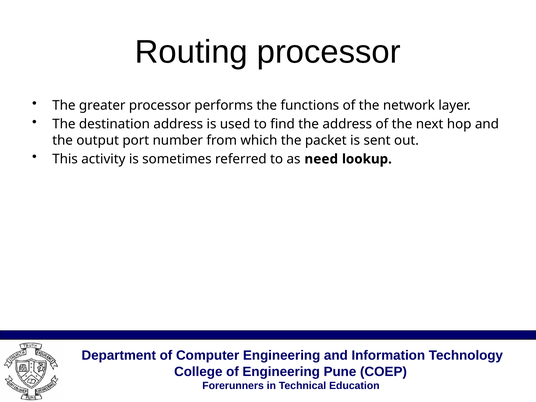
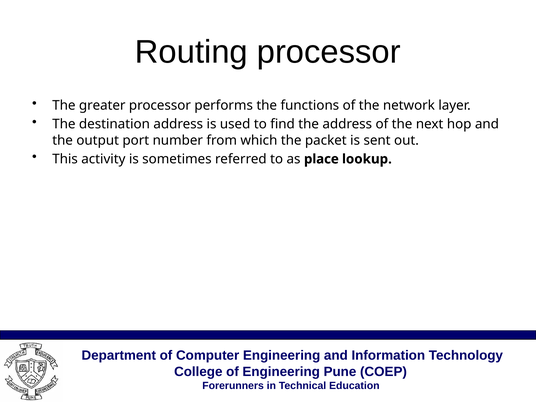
need: need -> place
